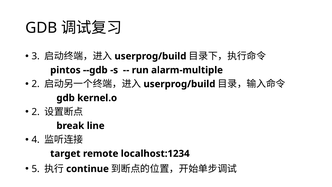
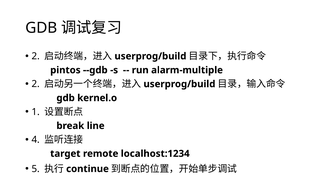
3 at (36, 56): 3 -> 2
2 at (36, 112): 2 -> 1
